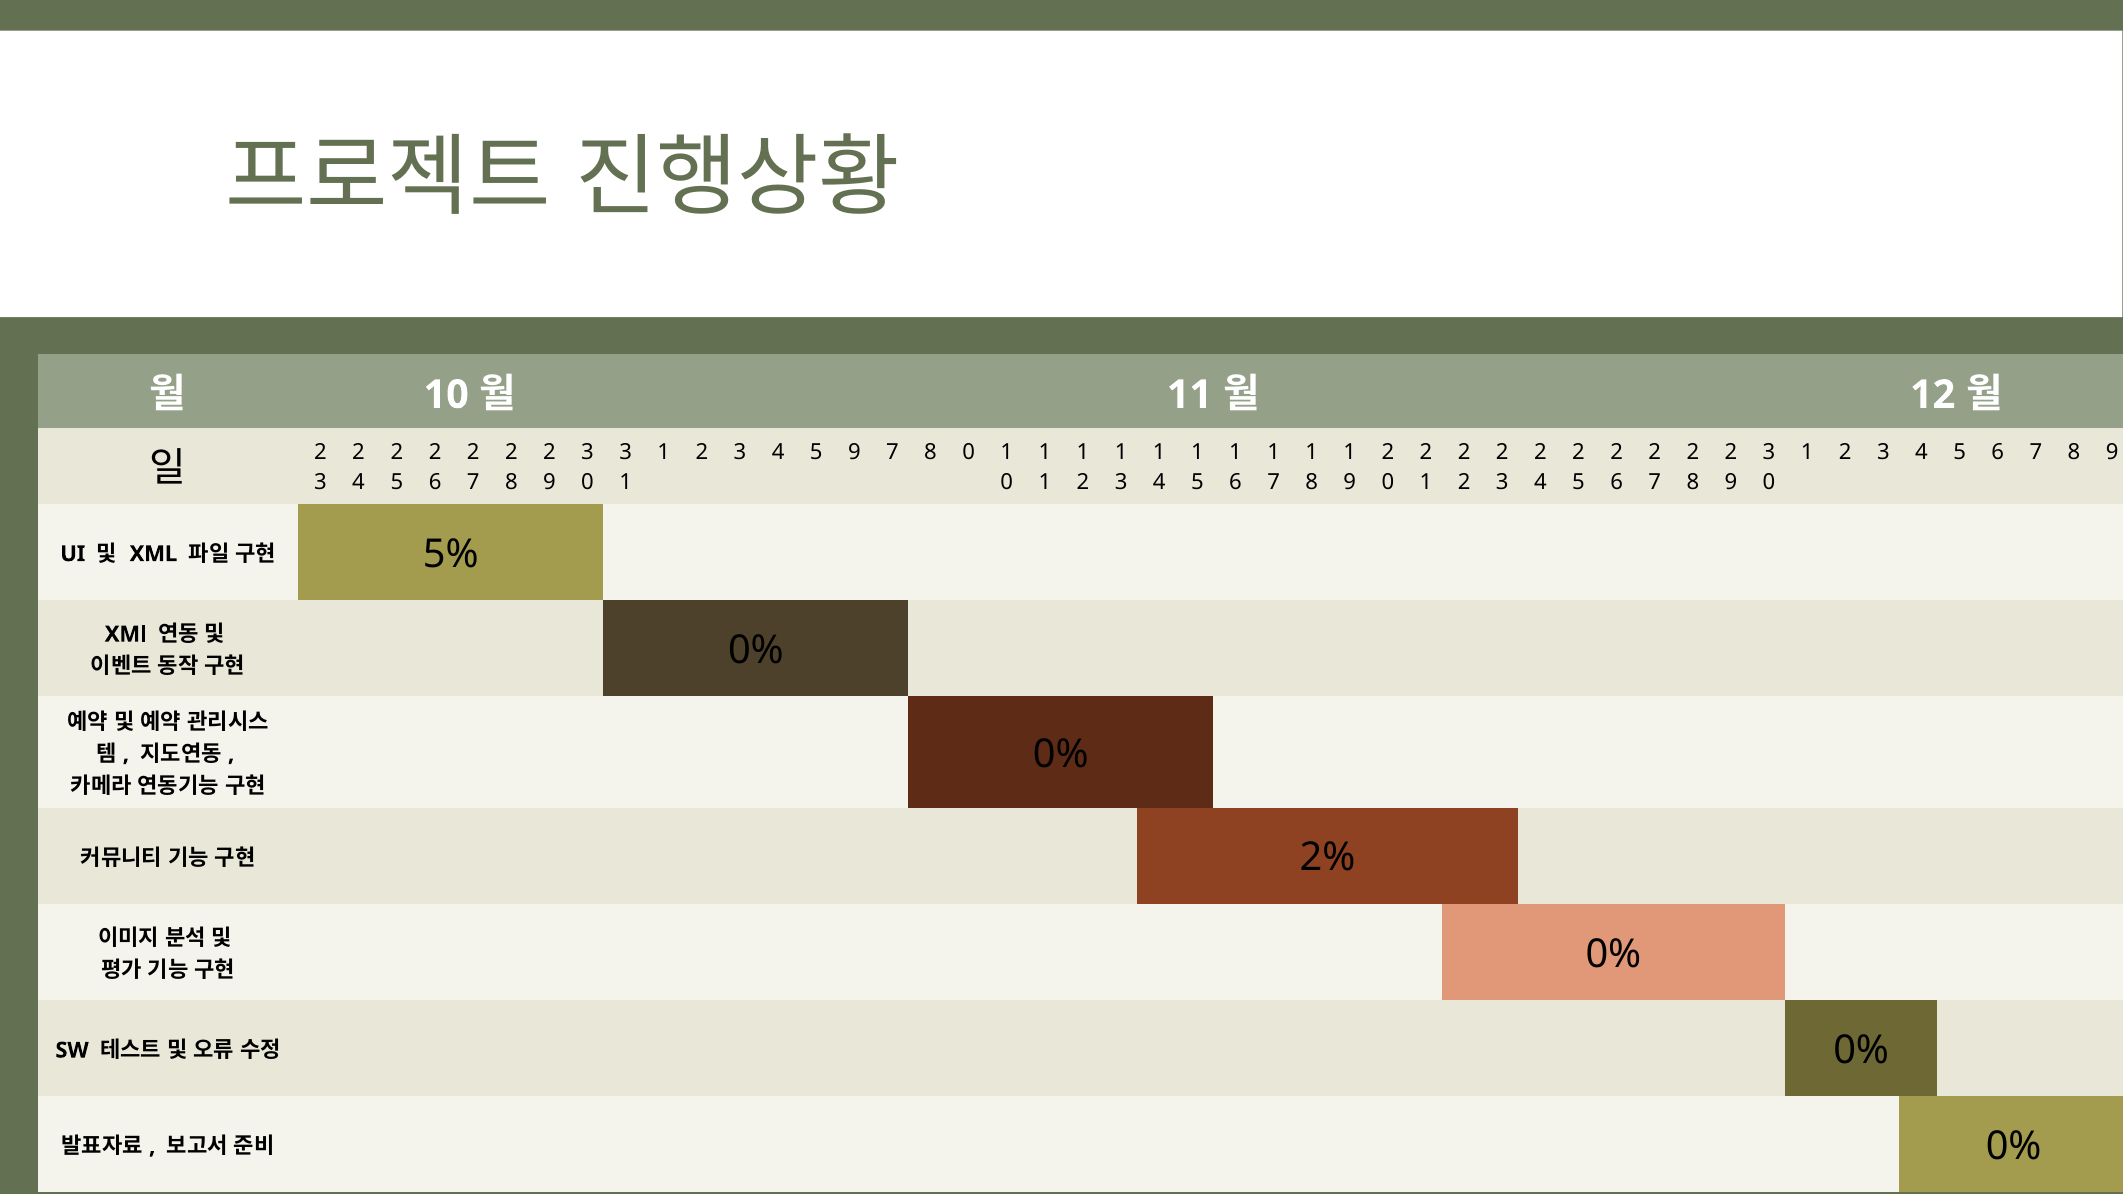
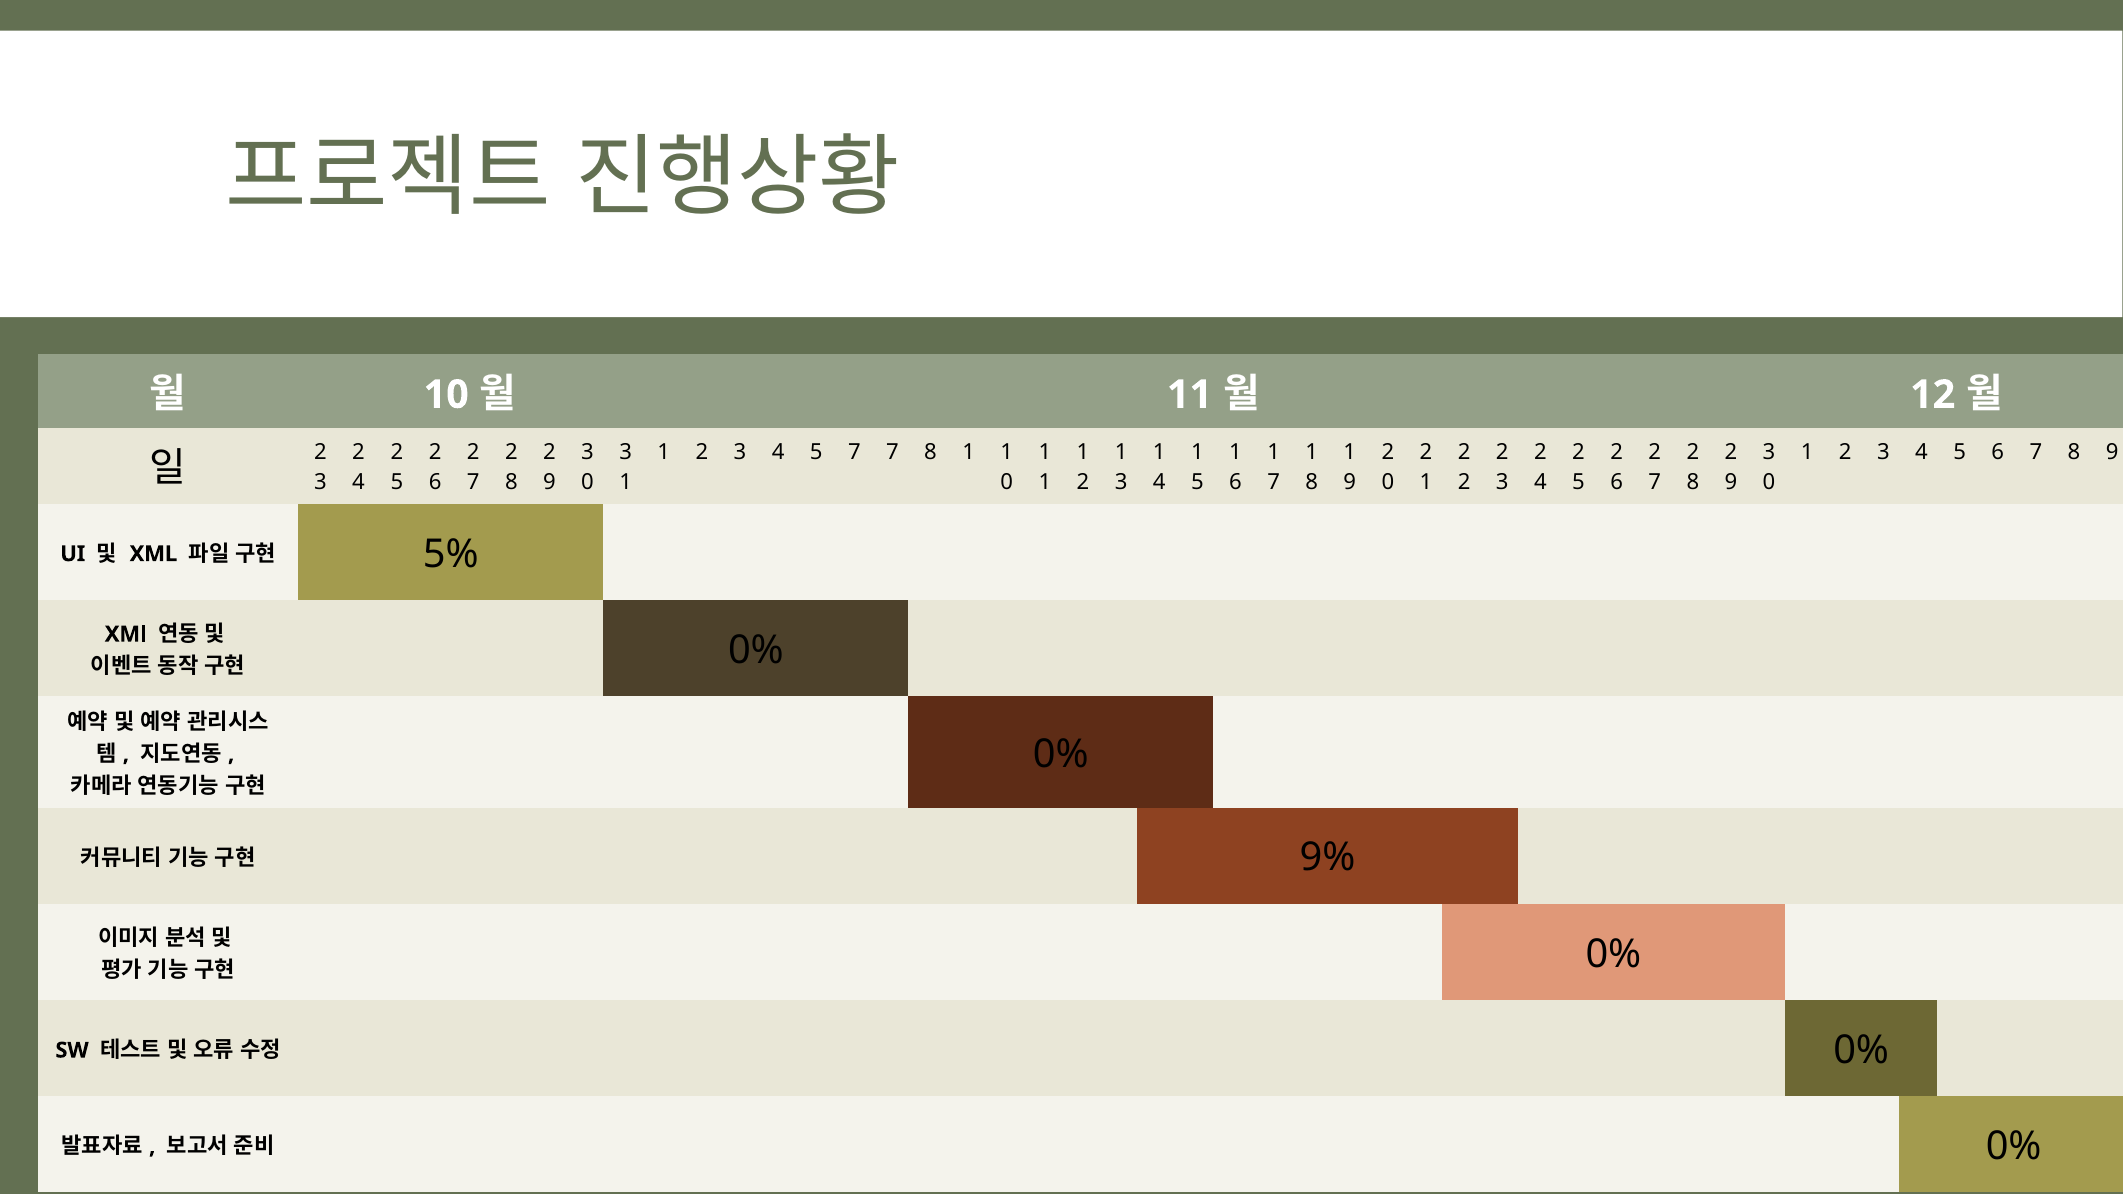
5 9: 9 -> 7
7 8 0: 0 -> 1
2%: 2% -> 9%
